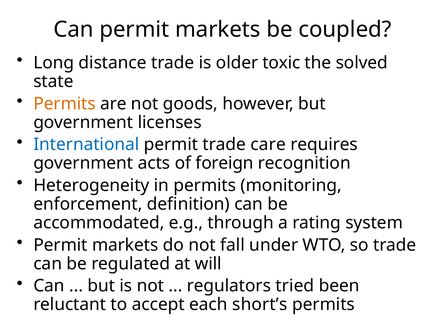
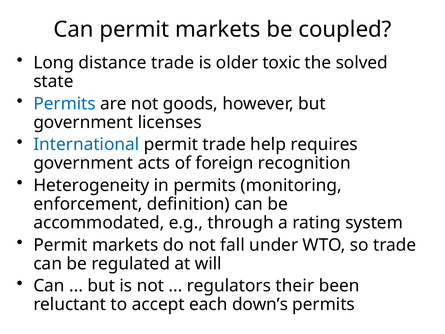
Permits at (65, 104) colour: orange -> blue
care: care -> help
tried: tried -> their
short’s: short’s -> down’s
